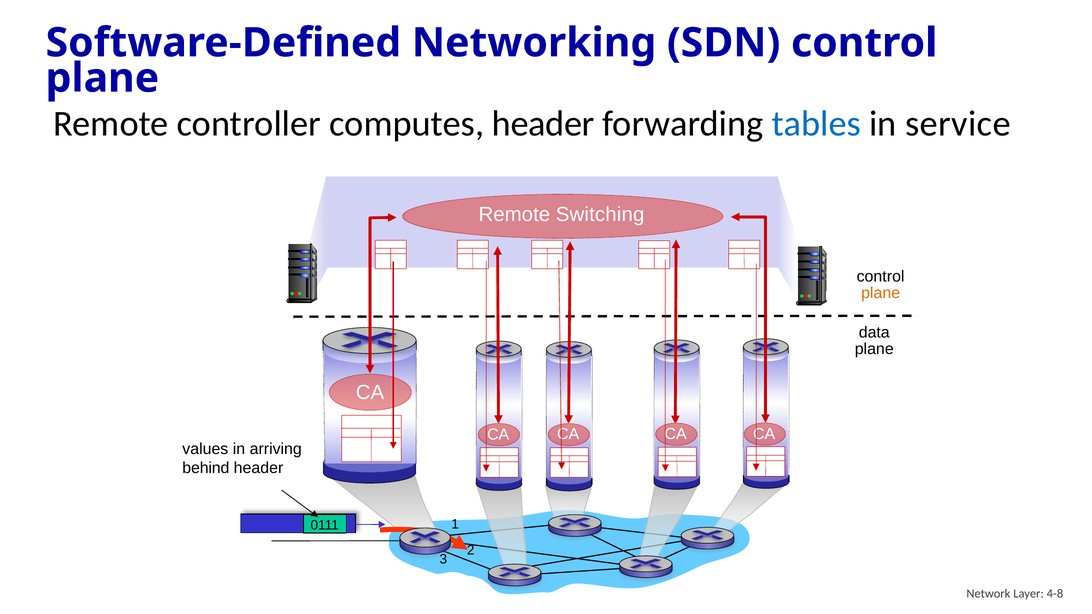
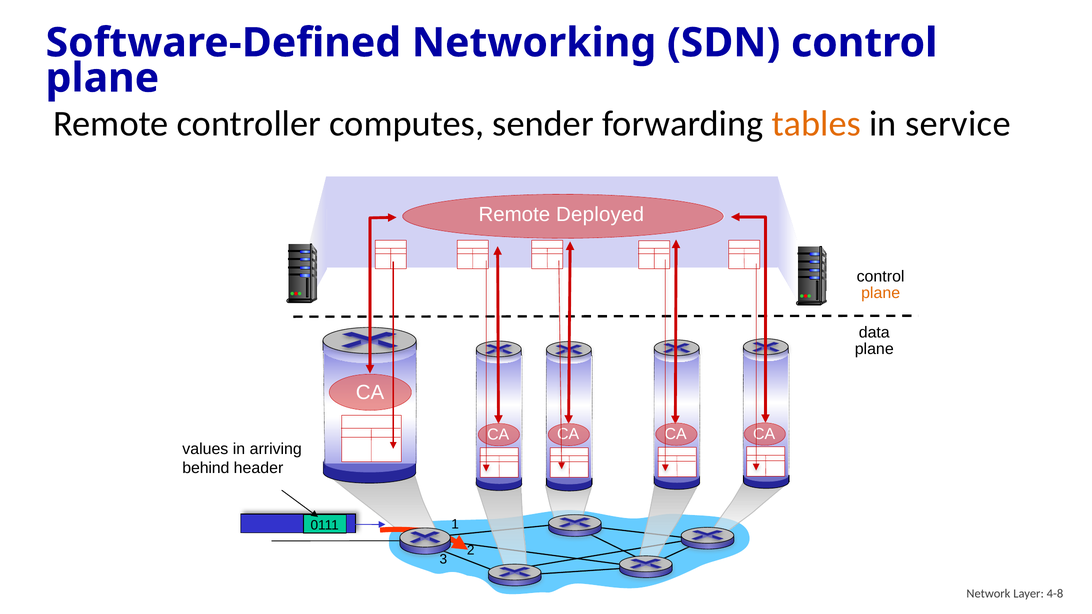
computes header: header -> sender
tables colour: blue -> orange
Switching: Switching -> Deployed
